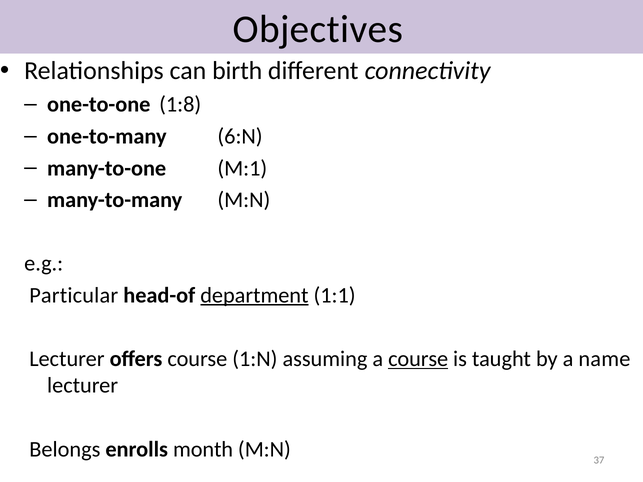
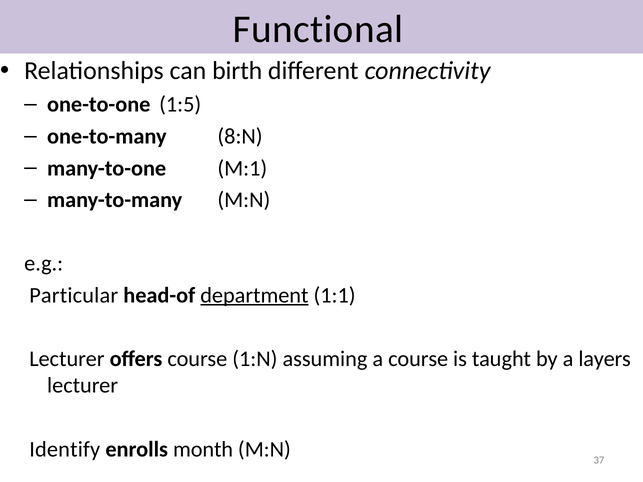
Objectives: Objectives -> Functional
1:8: 1:8 -> 1:5
6:N: 6:N -> 8:N
course at (418, 359) underline: present -> none
name: name -> layers
Belongs: Belongs -> Identify
